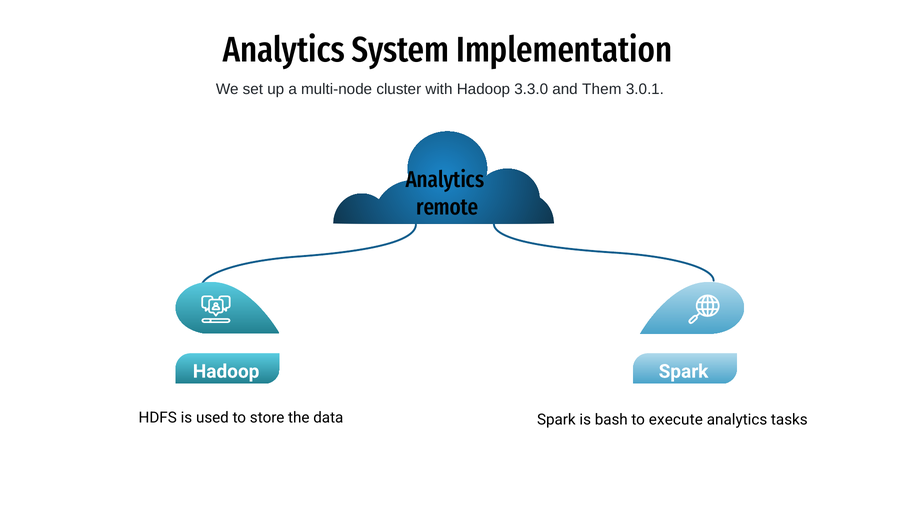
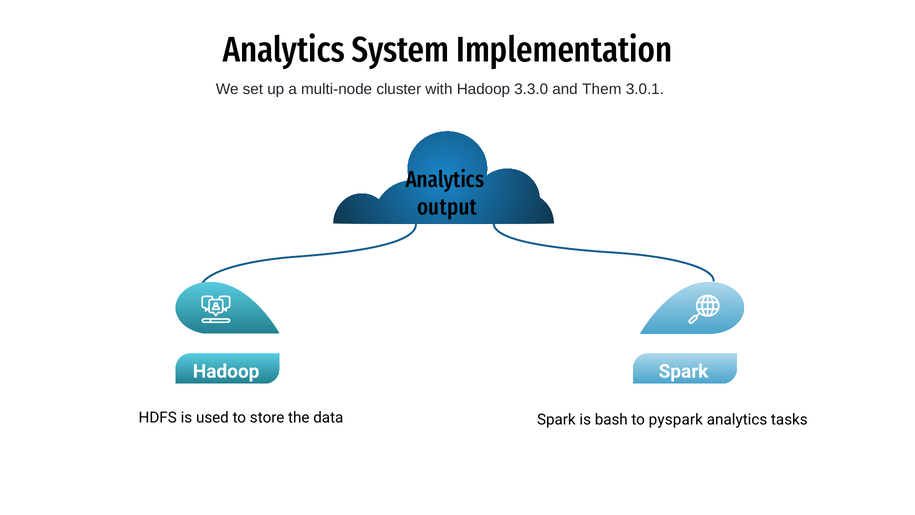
remote: remote -> output
execute: execute -> pyspark
